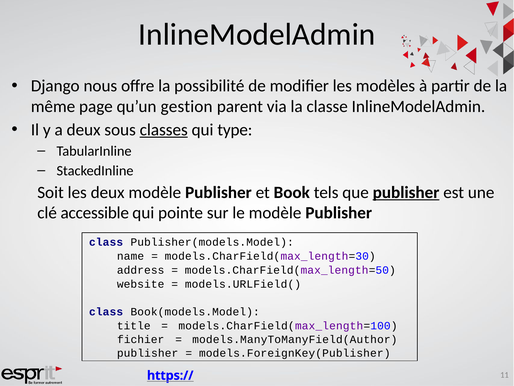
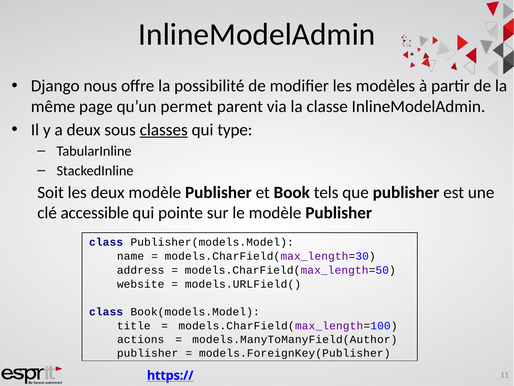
gestion: gestion -> permet
publisher at (406, 192) underline: present -> none
fichier: fichier -> actions
